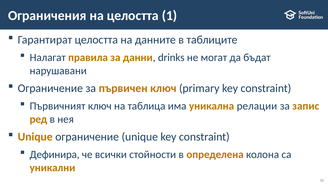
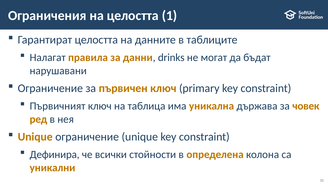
релации: релации -> държава
запис: запис -> човек
